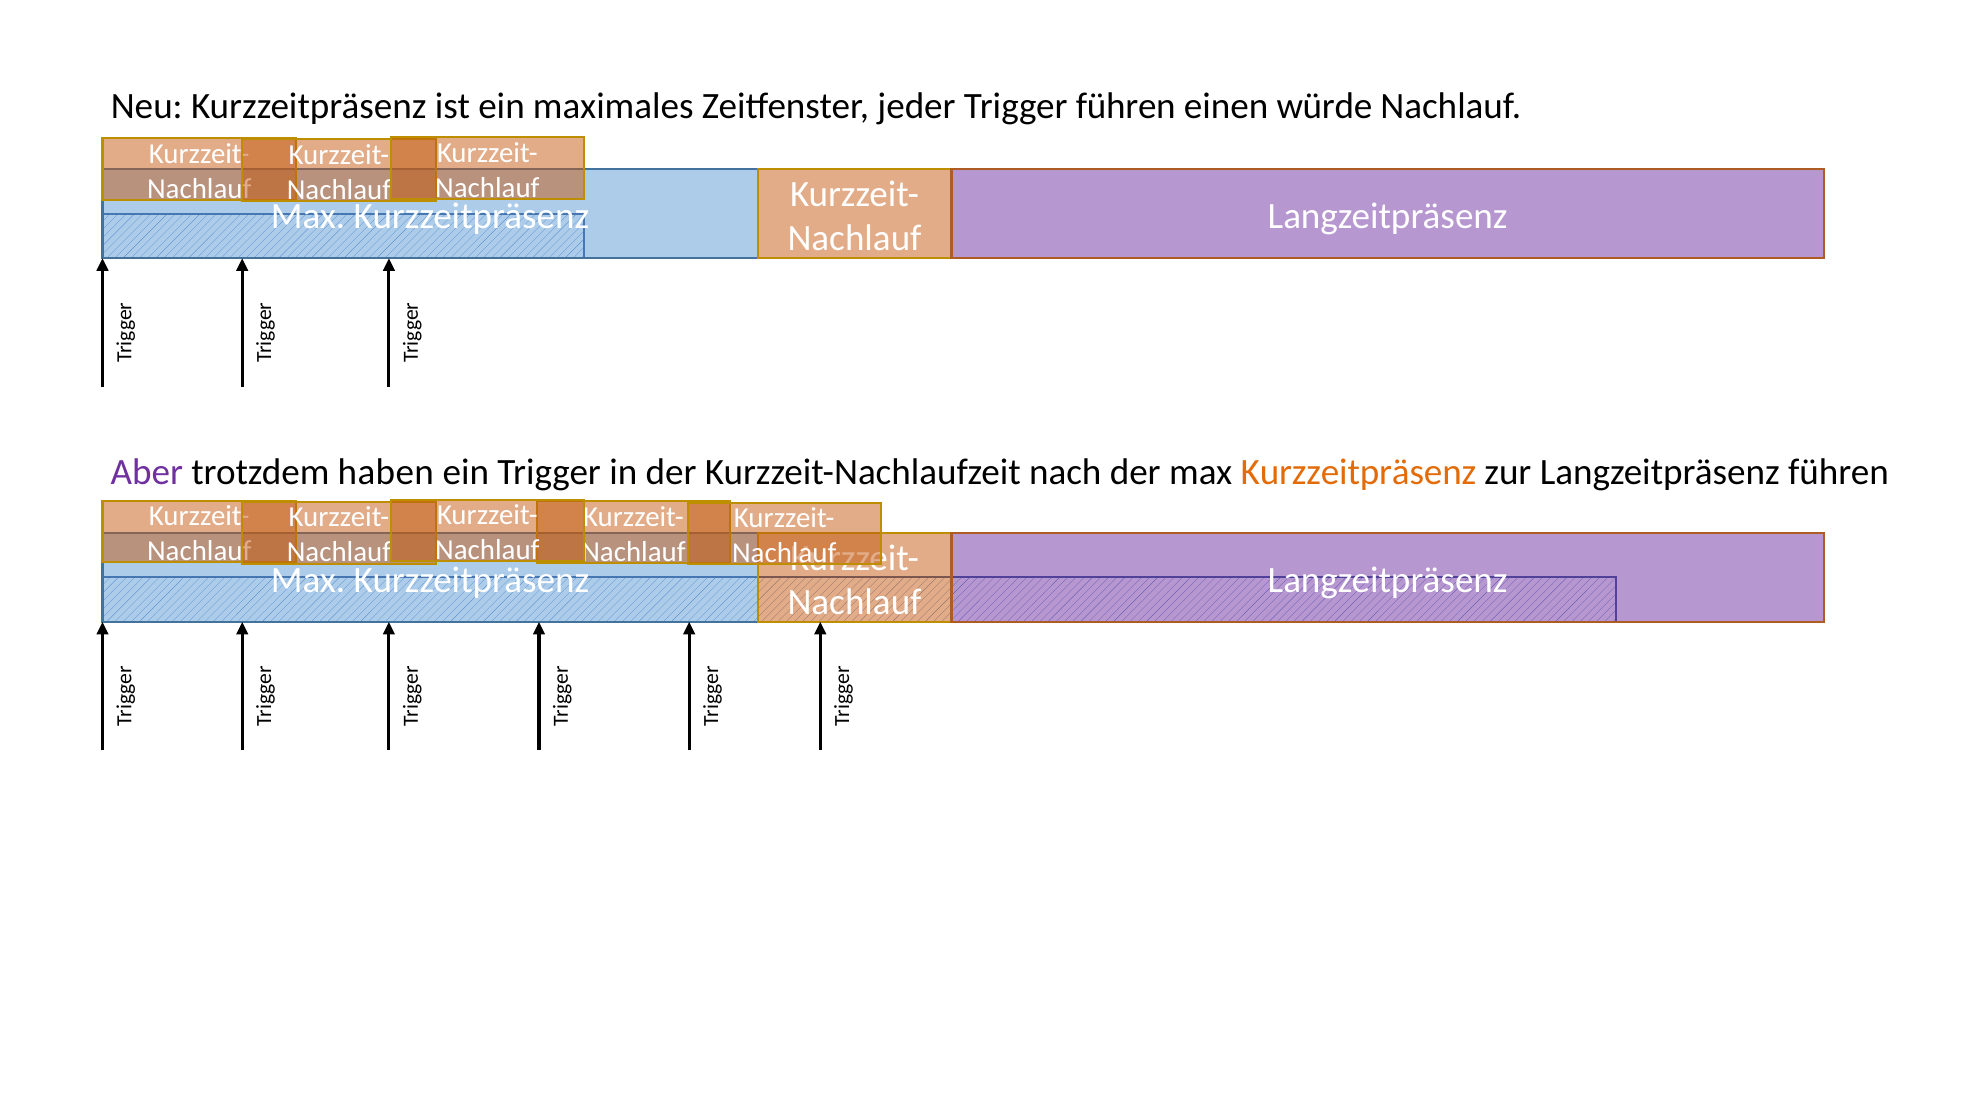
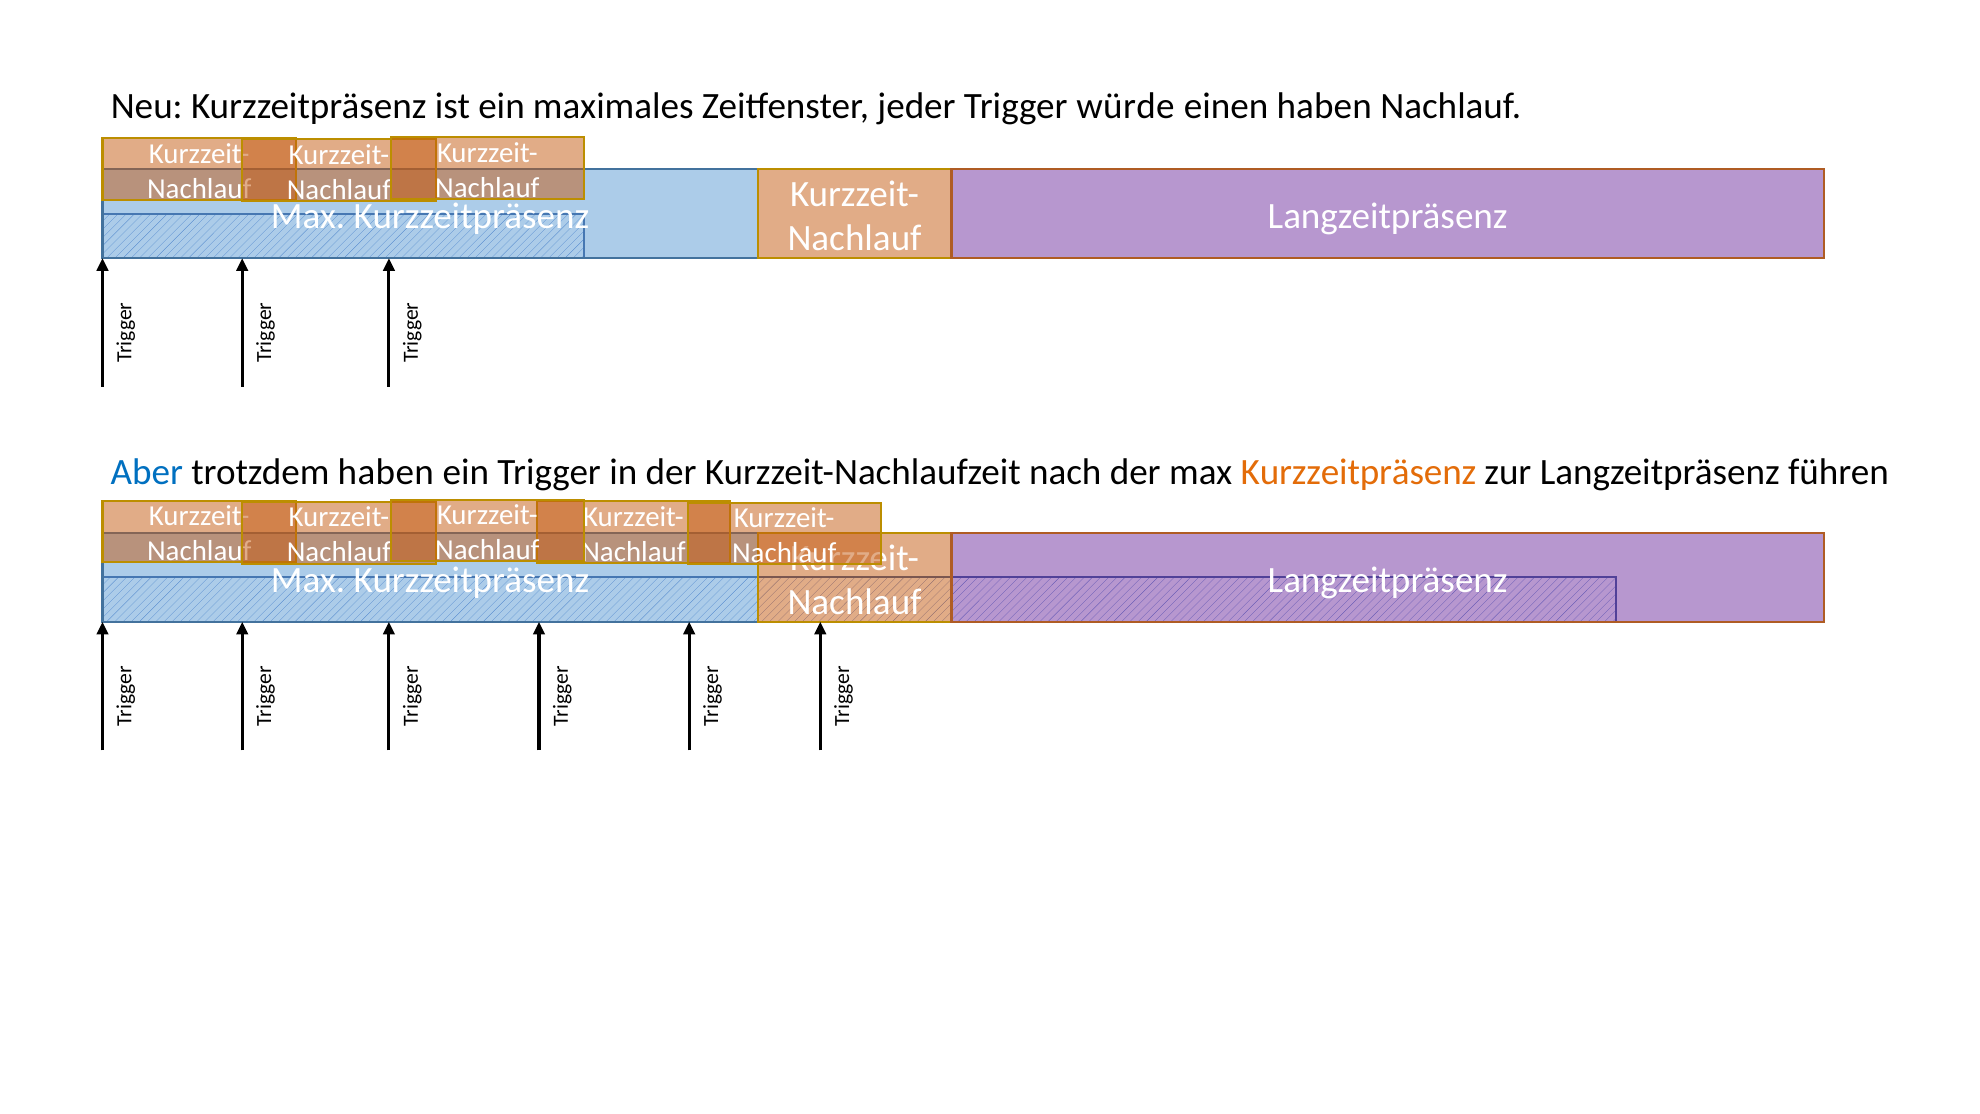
Trigger führen: führen -> würde
einen würde: würde -> haben
Aber colour: purple -> blue
